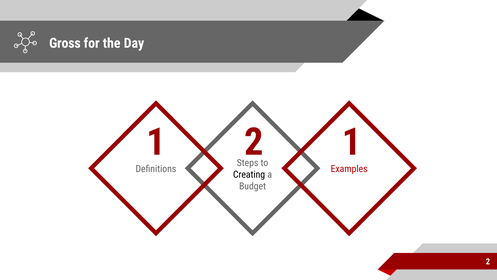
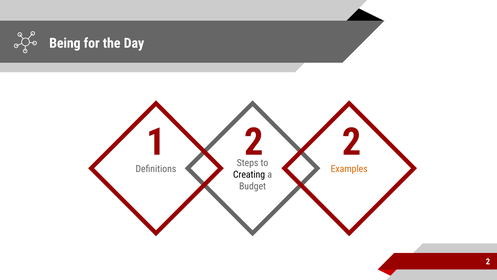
Gross: Gross -> Being
1 at (351, 142): 1 -> 2
Examples colour: red -> orange
